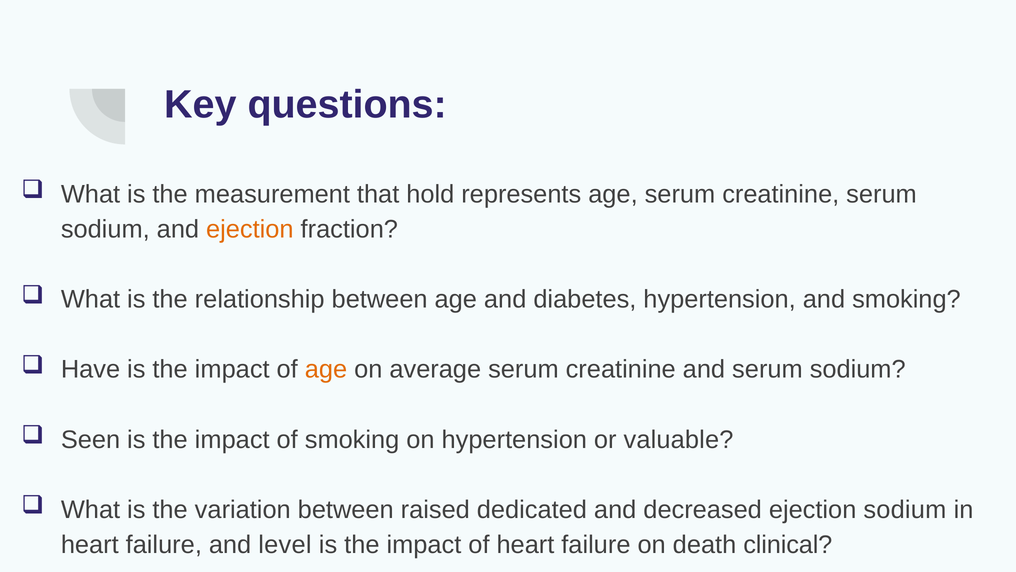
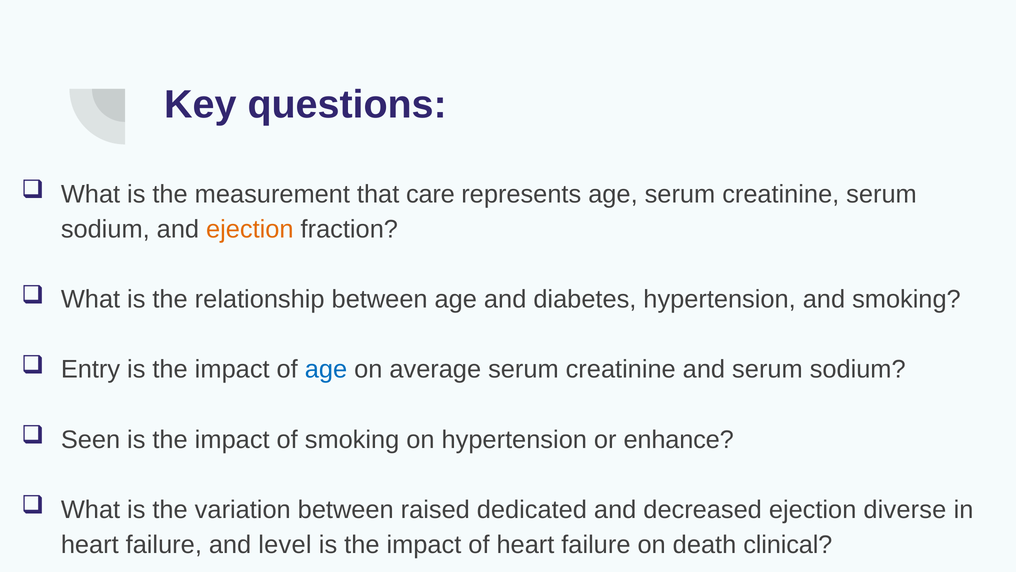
hold: hold -> care
Have: Have -> Entry
age at (326, 369) colour: orange -> blue
valuable: valuable -> enhance
ejection sodium: sodium -> diverse
